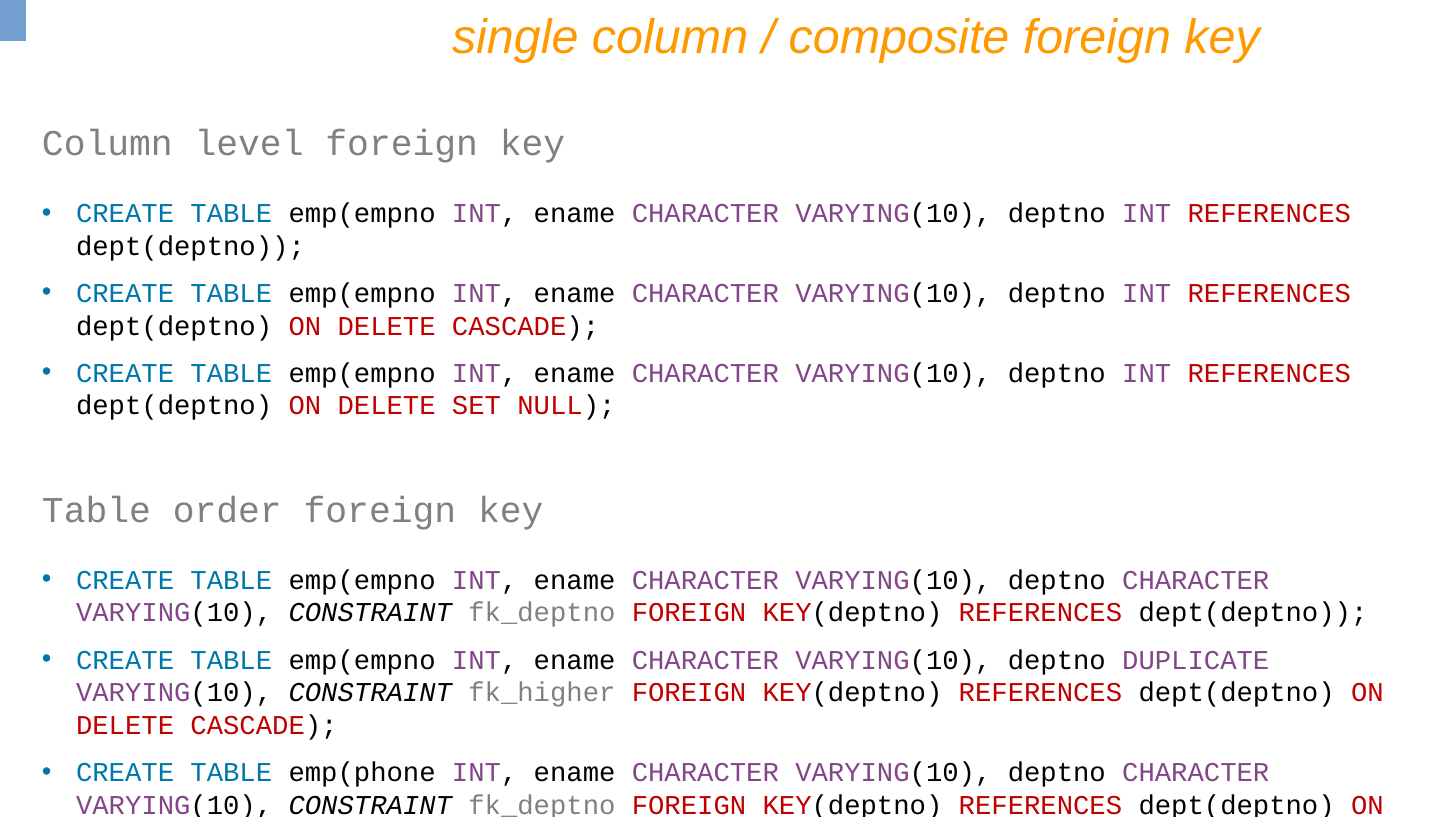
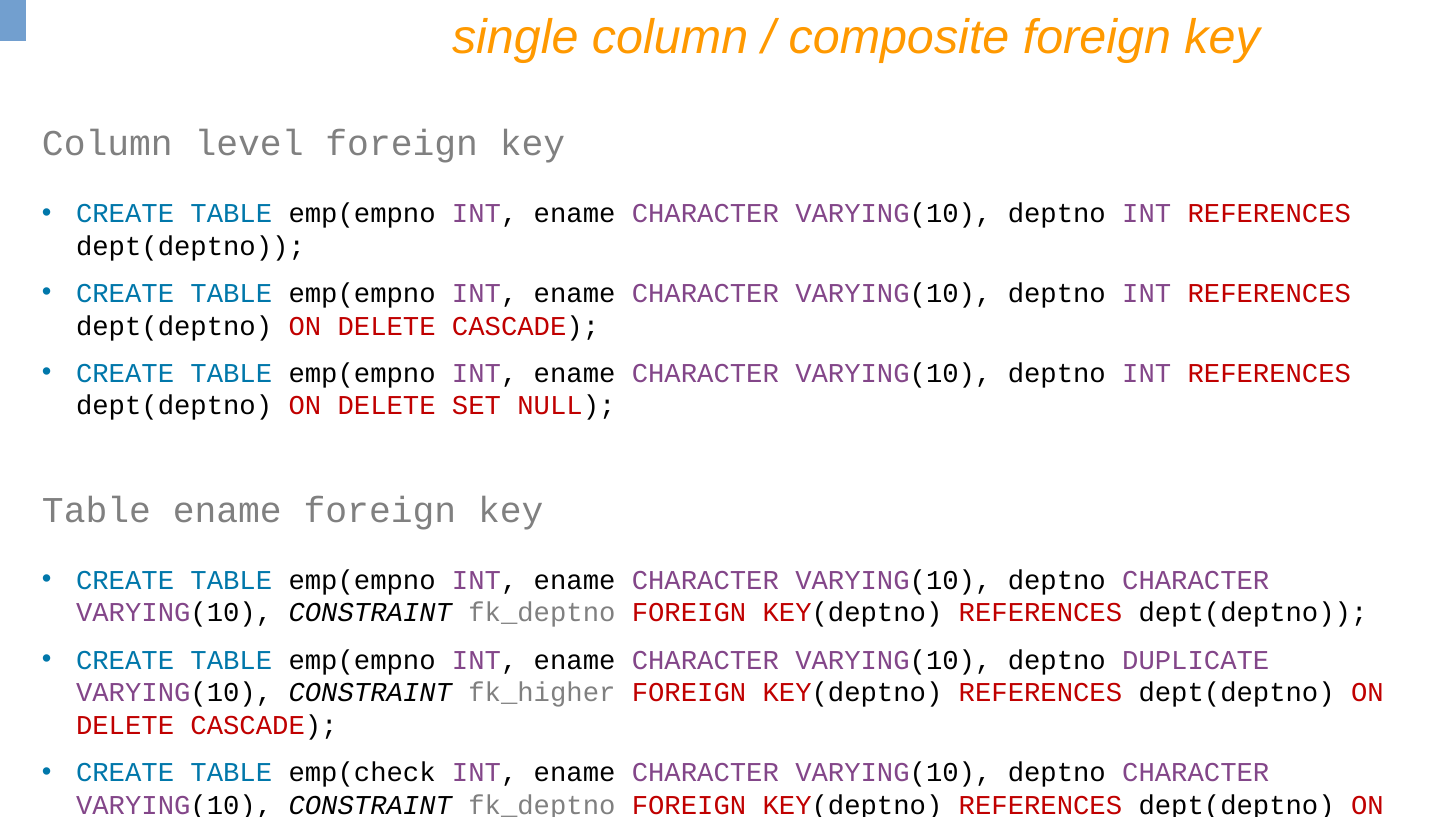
Table order: order -> ename
emp(phone: emp(phone -> emp(check
